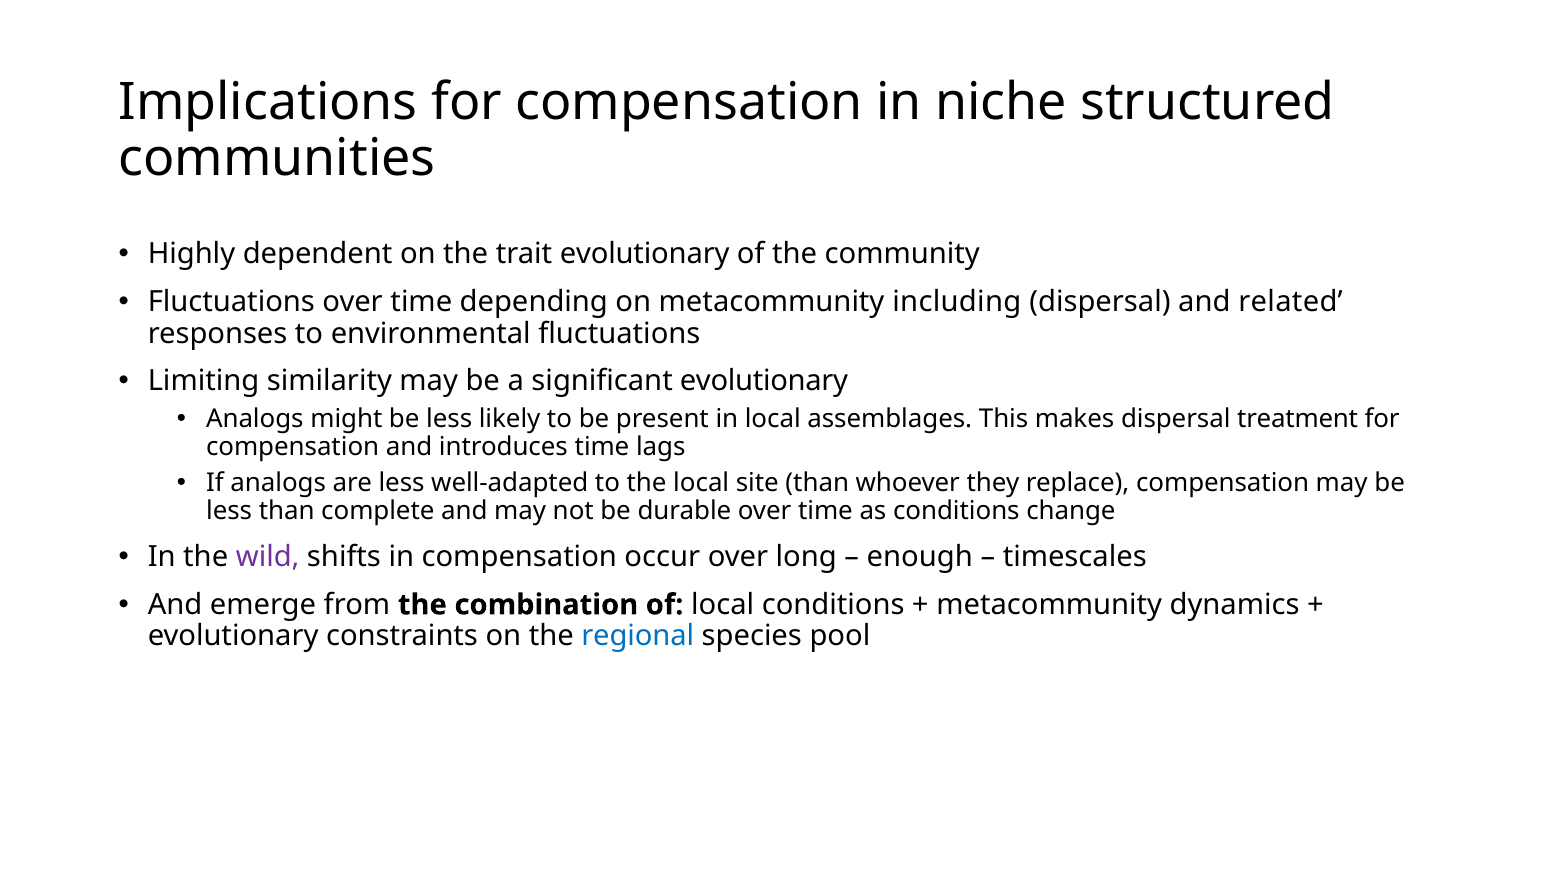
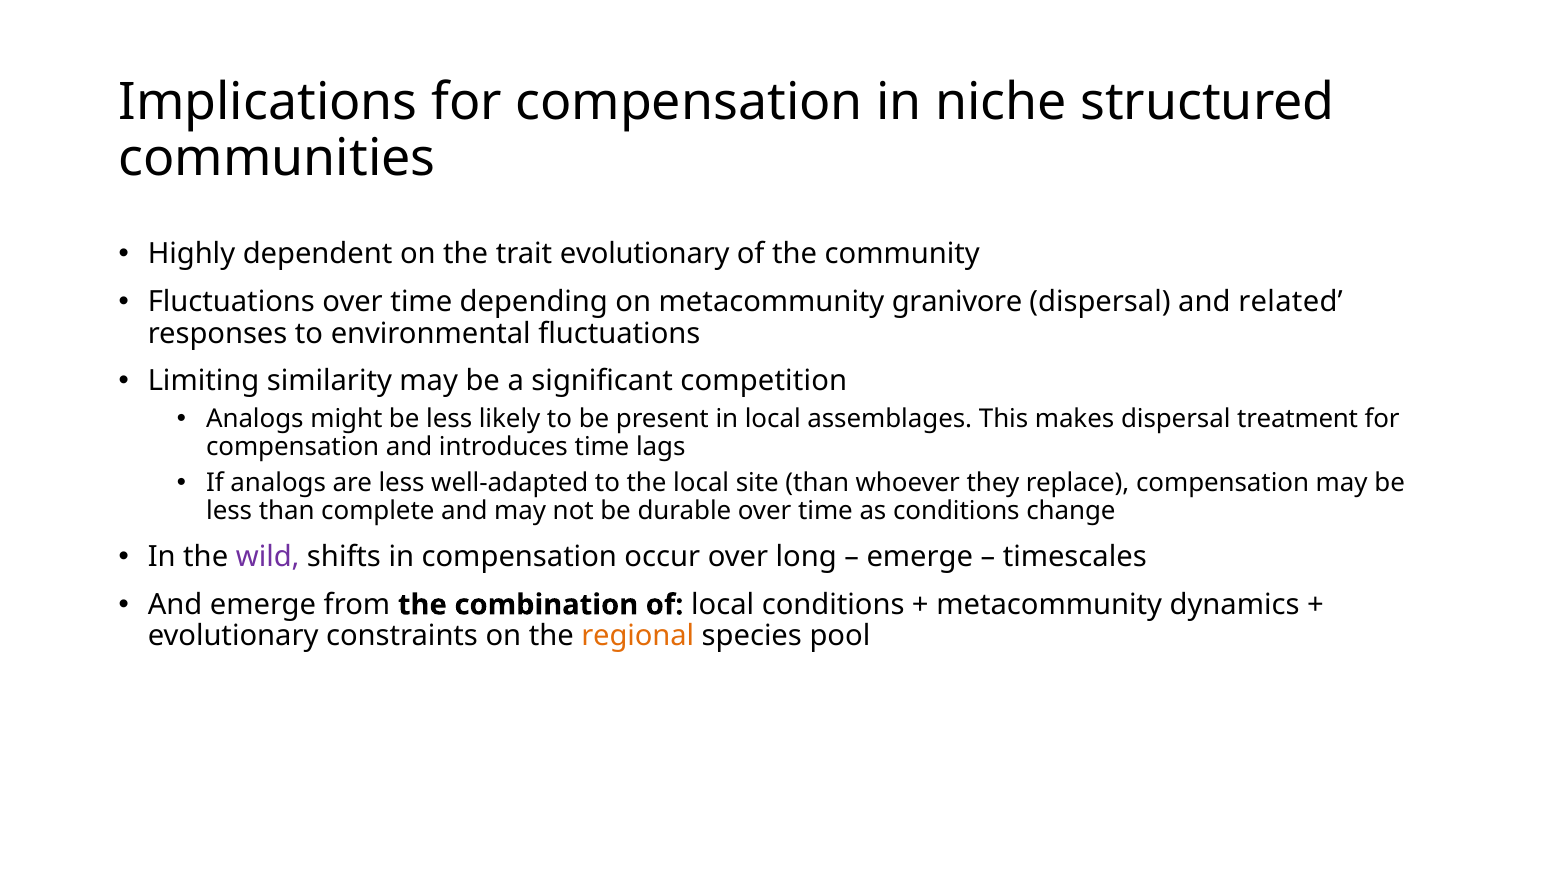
including: including -> granivore
significant evolutionary: evolutionary -> competition
enough at (920, 557): enough -> emerge
regional colour: blue -> orange
